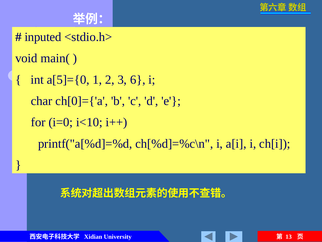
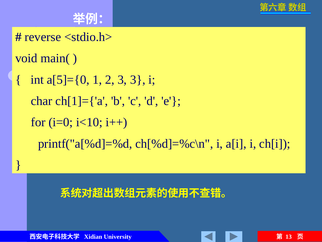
inputed: inputed -> reverse
3 6: 6 -> 3
ch[0]={'a: ch[0]={'a -> ch[1]={'a
